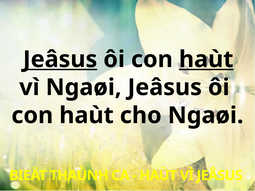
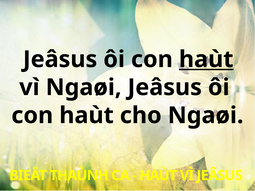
Jeâsus at (60, 59) underline: present -> none
